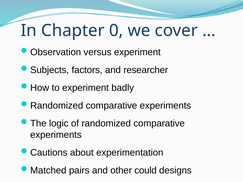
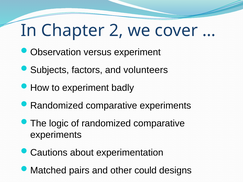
0: 0 -> 2
researcher: researcher -> volunteers
